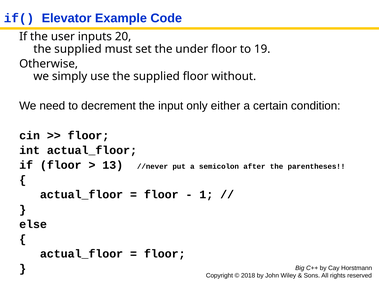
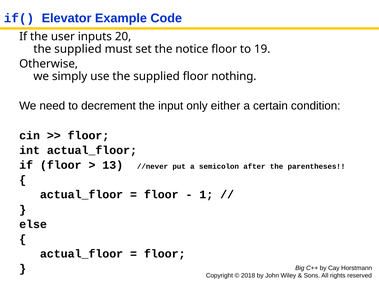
under: under -> notice
without: without -> nothing
